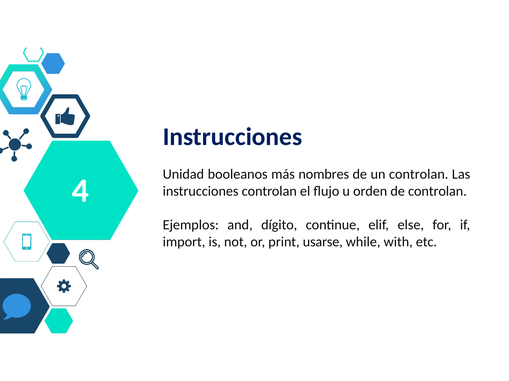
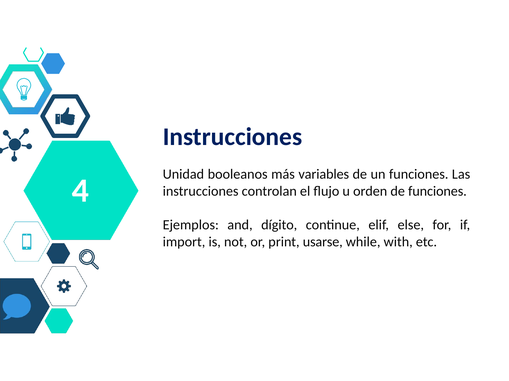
nombres: nombres -> variables
un controlan: controlan -> funciones
de controlan: controlan -> funciones
